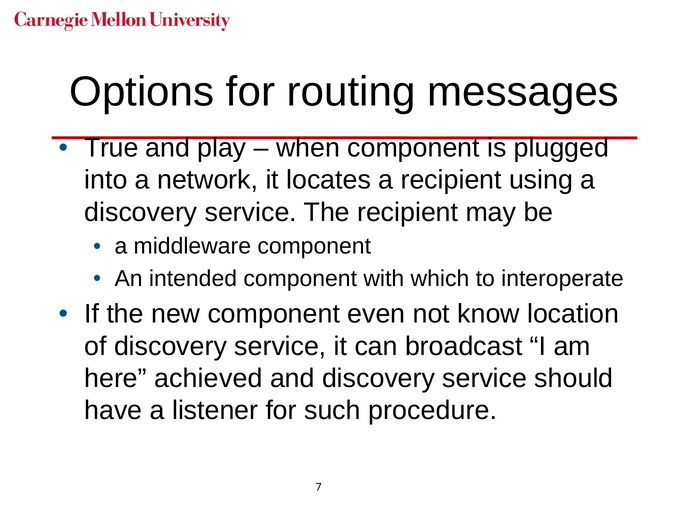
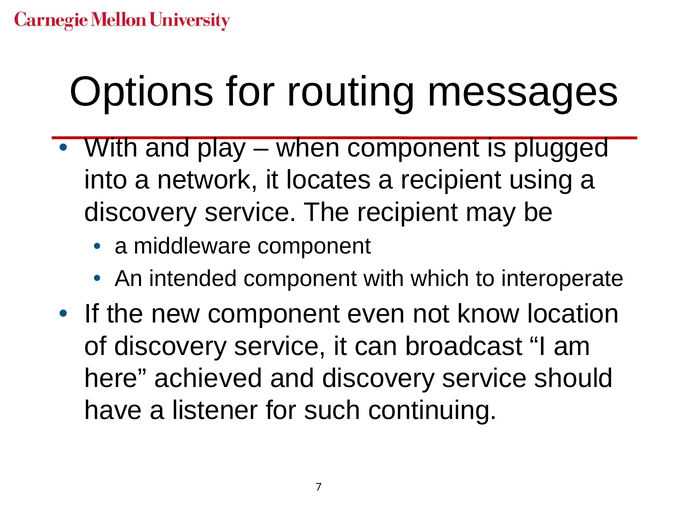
True at (111, 148): True -> With
procedure: procedure -> continuing
